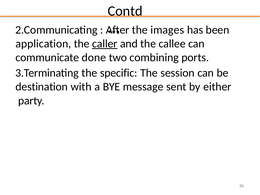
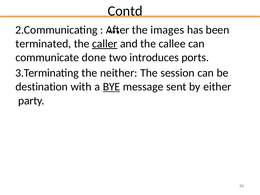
application: application -> terminated
combining: combining -> introduces
specific: specific -> neither
BYE underline: none -> present
